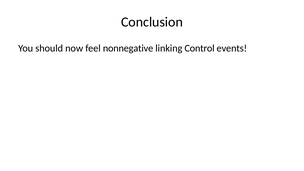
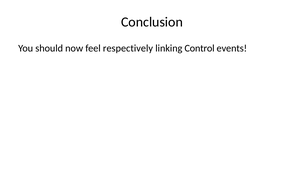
nonnegative: nonnegative -> respectively
